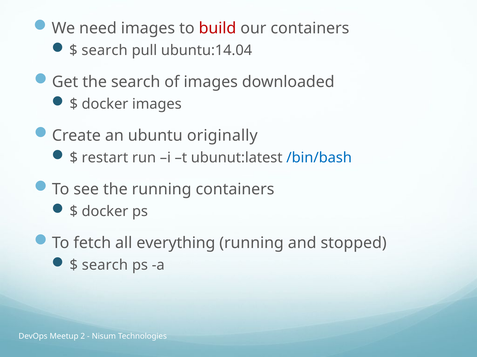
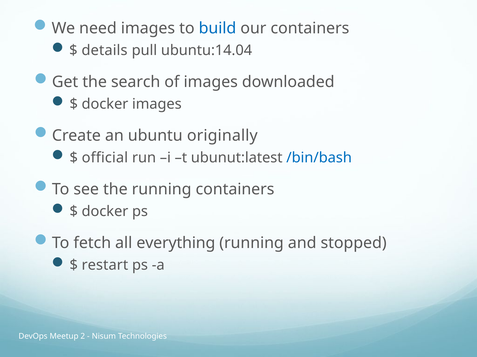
build colour: red -> blue
search at (105, 50): search -> details
restart: restart -> official
search at (105, 266): search -> restart
